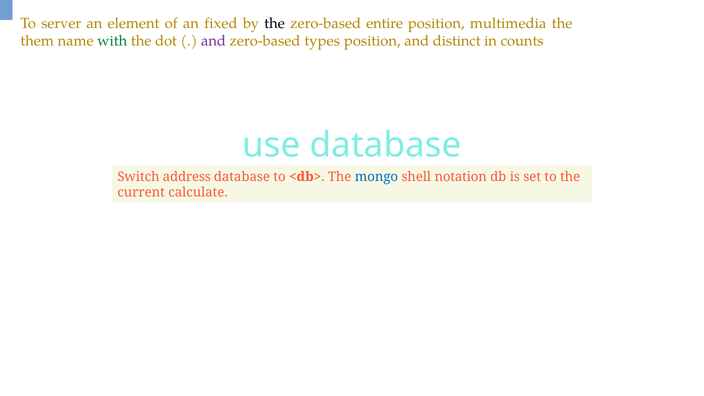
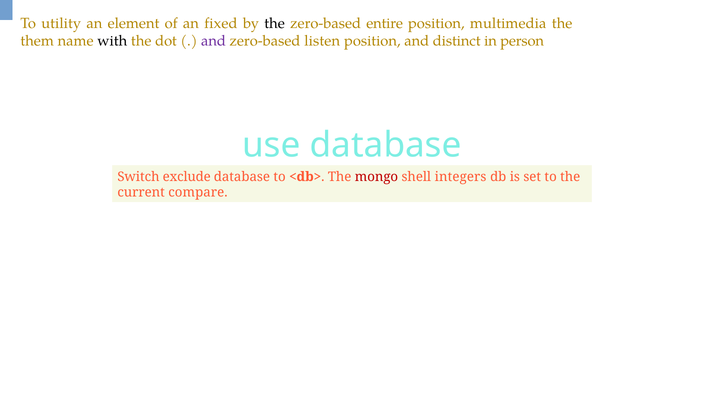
server: server -> utility
with colour: green -> black
types: types -> listen
counts: counts -> person
address: address -> exclude
mongo colour: blue -> red
notation: notation -> integers
calculate: calculate -> compare
